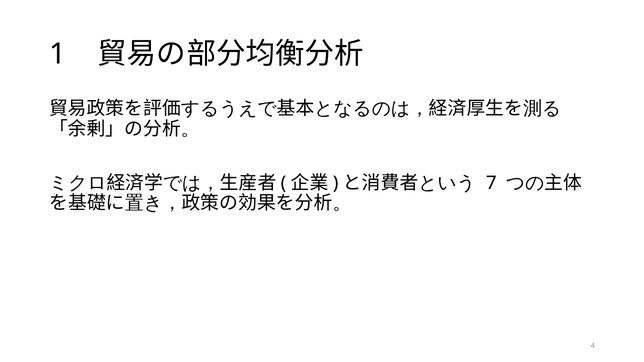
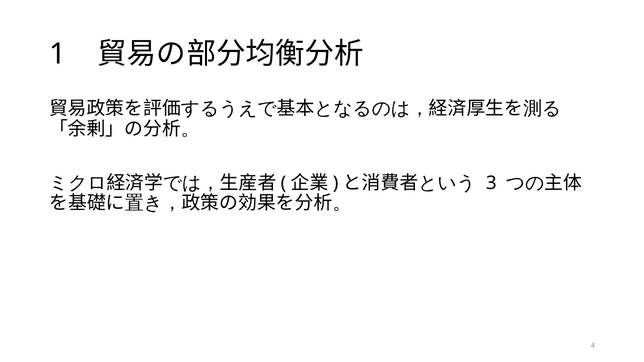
7: 7 -> 3
